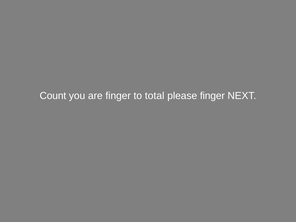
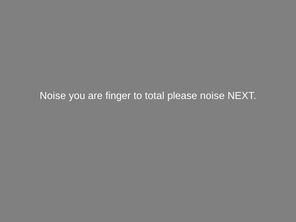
Count at (53, 96): Count -> Noise
please finger: finger -> noise
